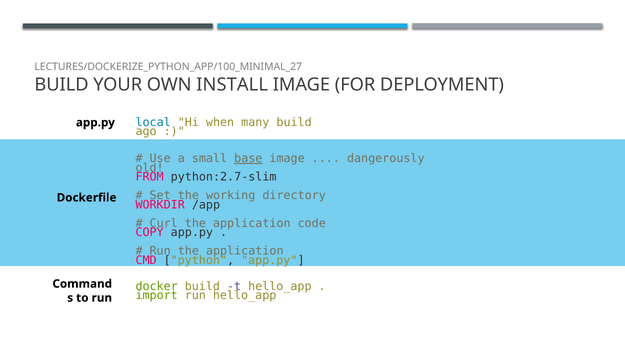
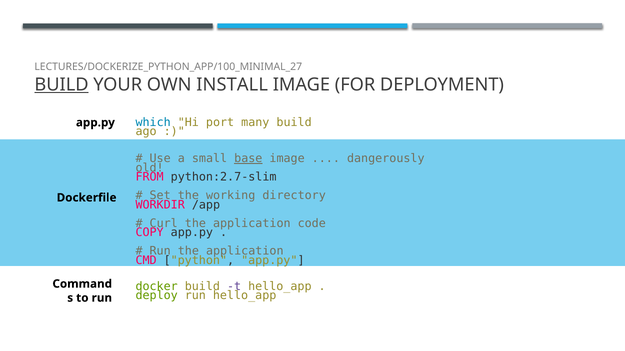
BUILD at (62, 85) underline: none -> present
local: local -> which
when: when -> port
import: import -> deploy
